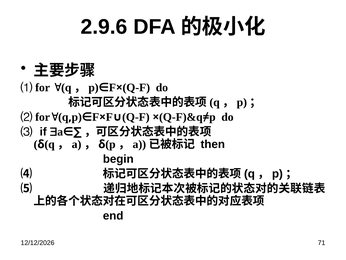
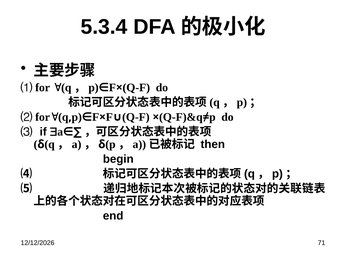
2.9.6: 2.9.6 -> 5.3.4
